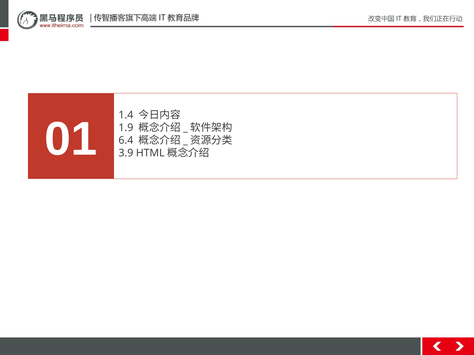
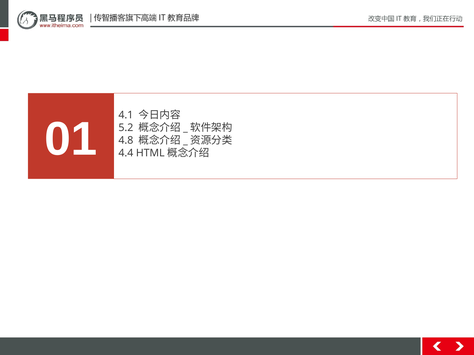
1.4: 1.4 -> 4.1
1.9: 1.9 -> 5.2
6.4: 6.4 -> 4.8
3.9: 3.9 -> 4.4
